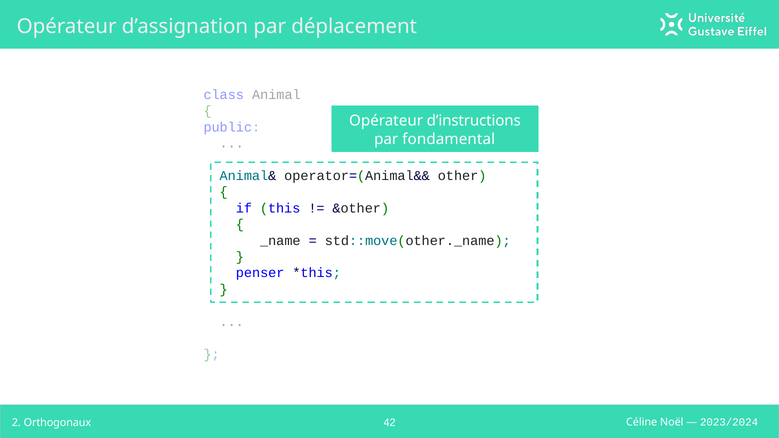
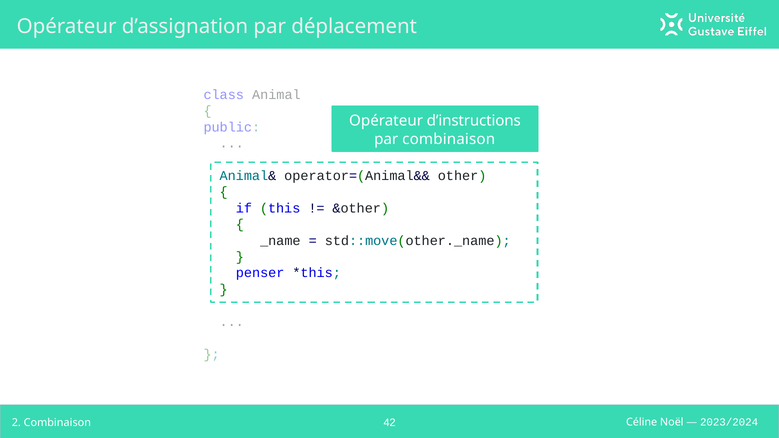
par fondamental: fondamental -> combinaison
2 Orthogonaux: Orthogonaux -> Combinaison
